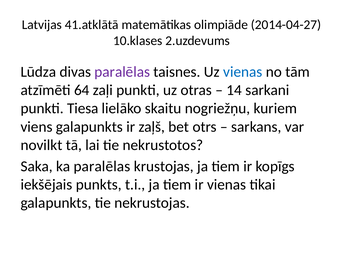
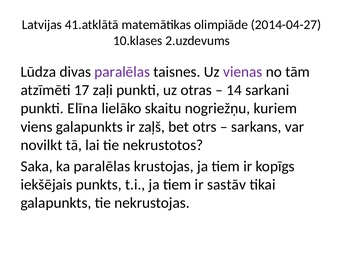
vienas at (243, 72) colour: blue -> purple
64: 64 -> 17
Tiesa: Tiesa -> Elīna
ir vienas: vienas -> sastāv
